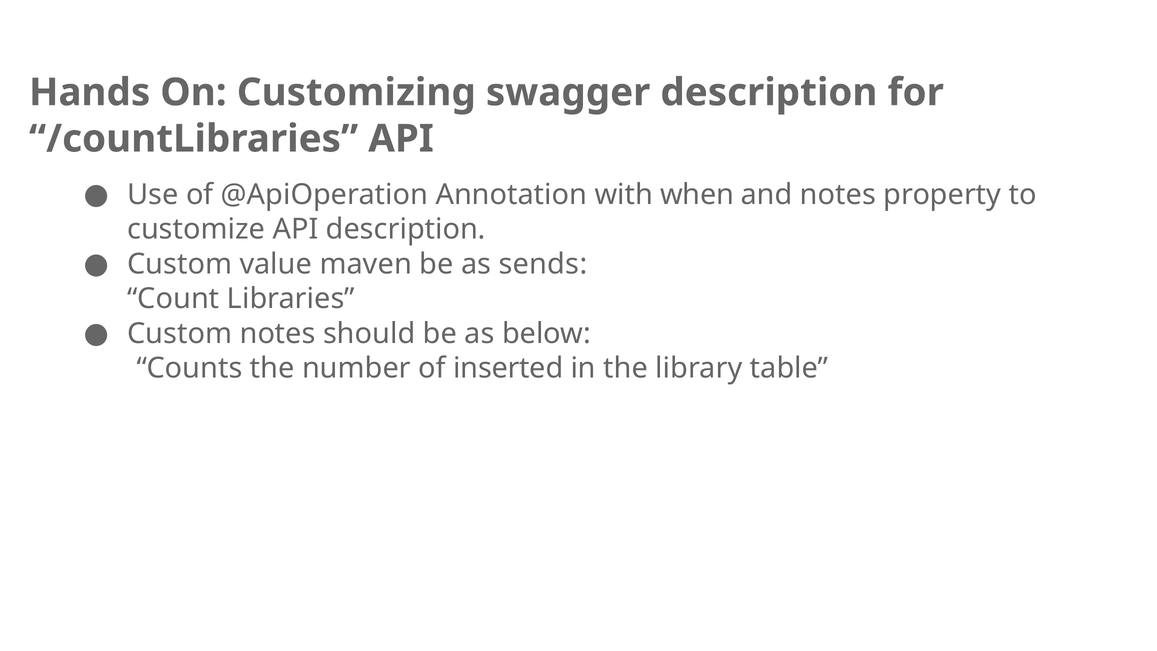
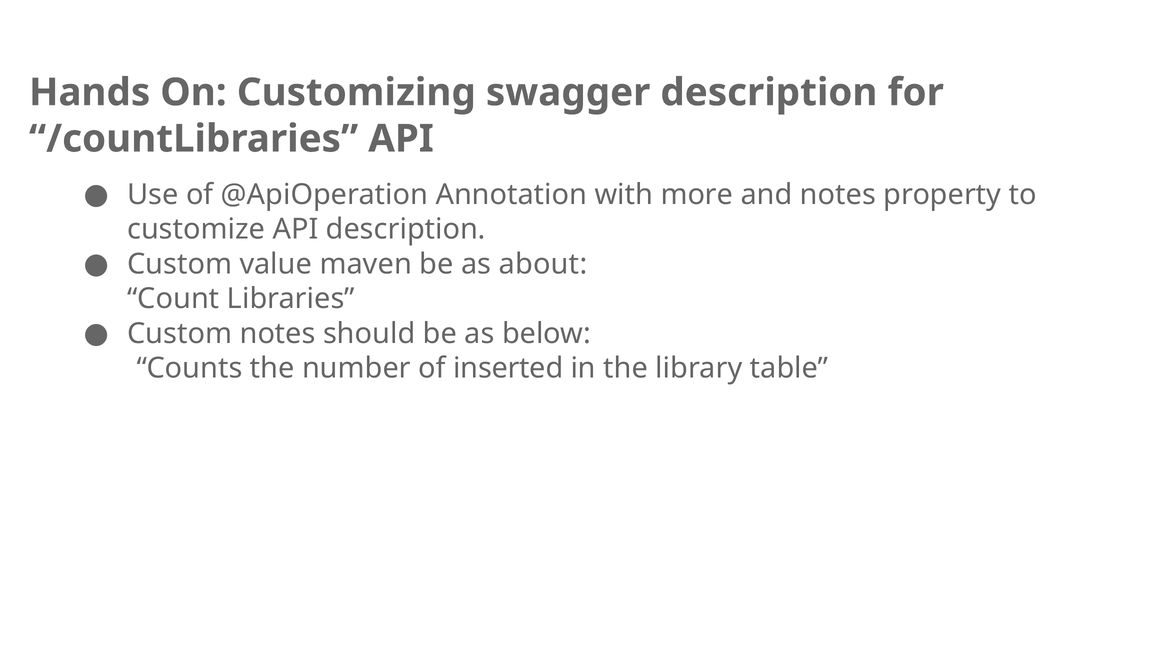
when: when -> more
sends: sends -> about
